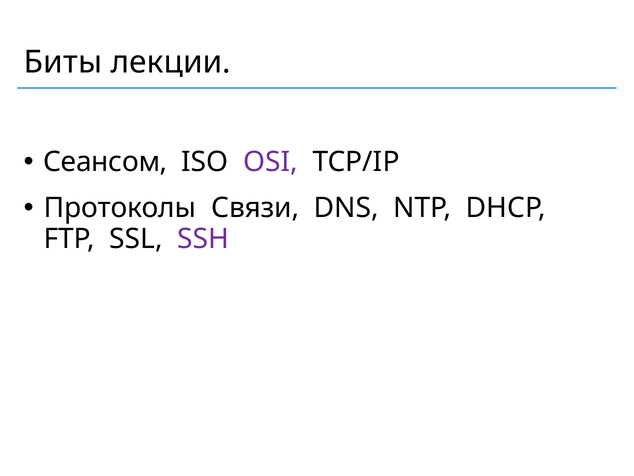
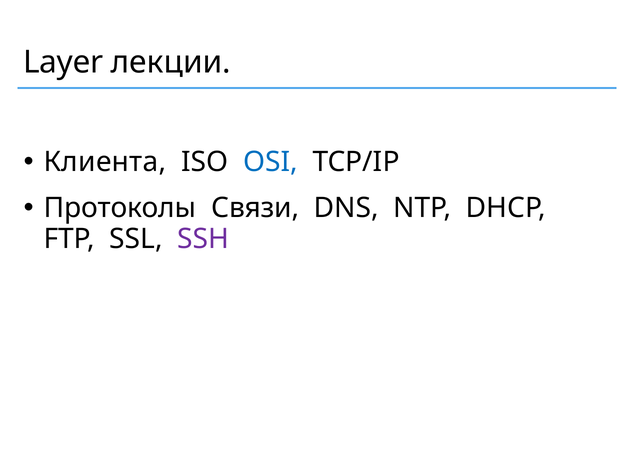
Биты: Биты -> Layer
Сеансом: Сеансом -> Клиента
OSI colour: purple -> blue
